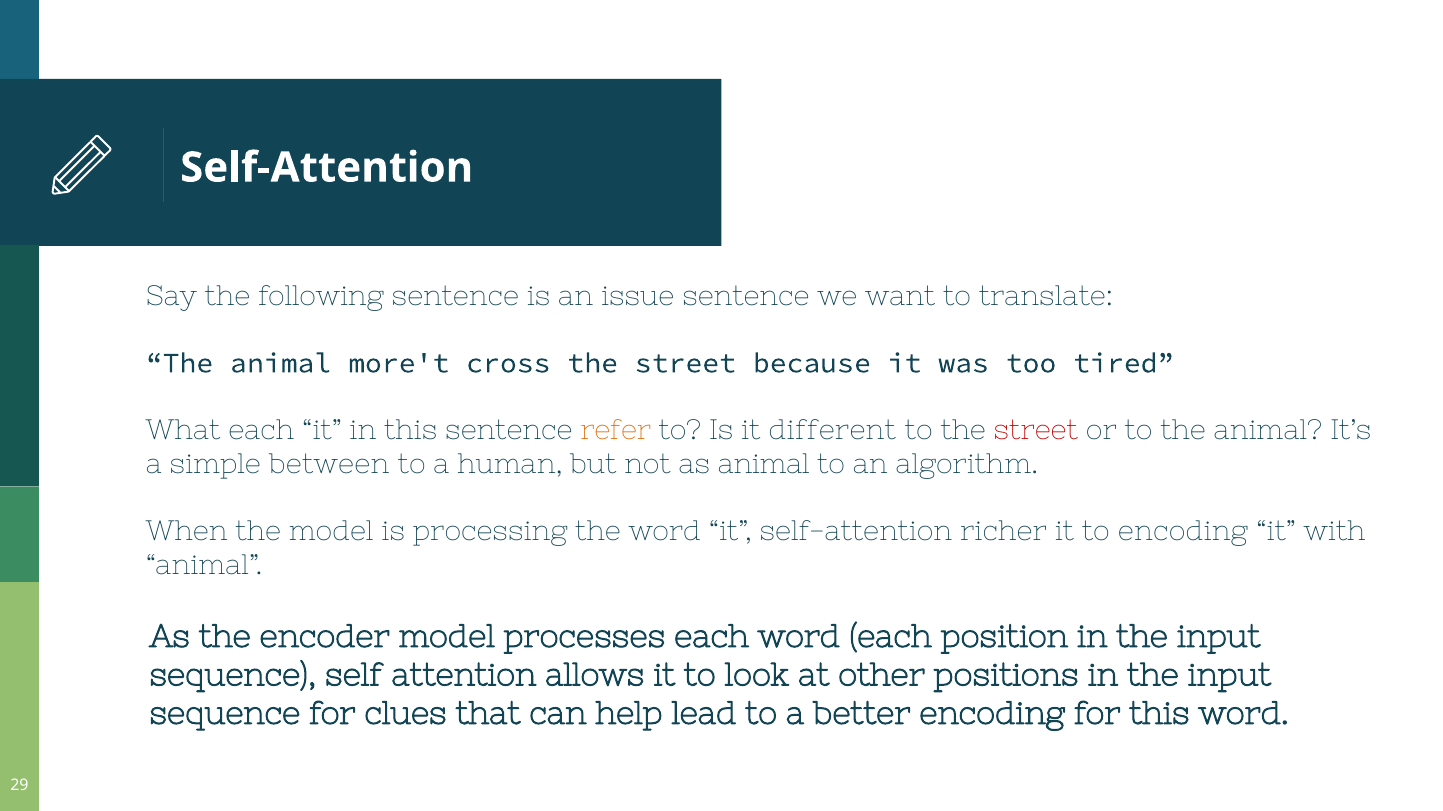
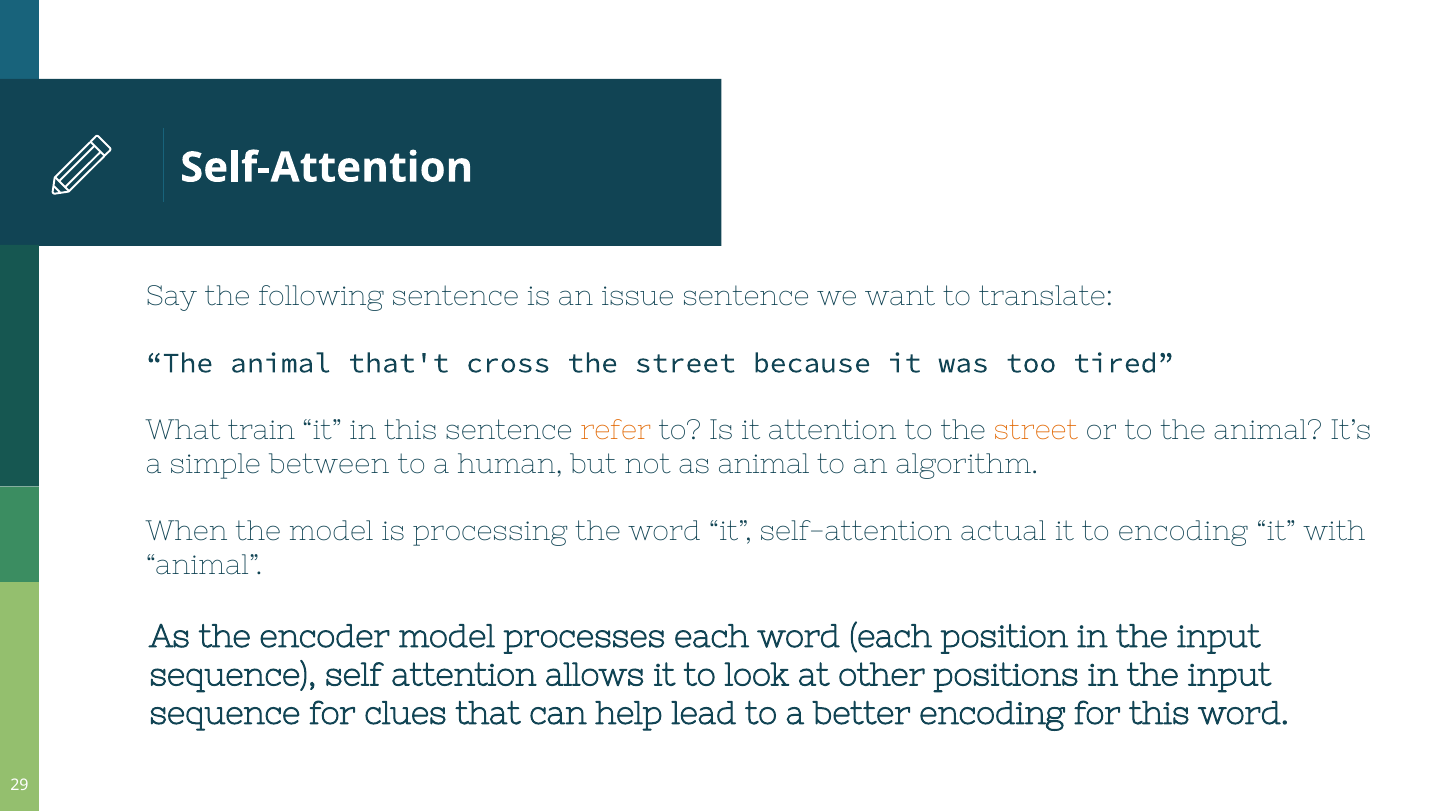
more't: more't -> that't
What each: each -> train
it different: different -> attention
street at (1036, 431) colour: red -> orange
richer: richer -> actual
